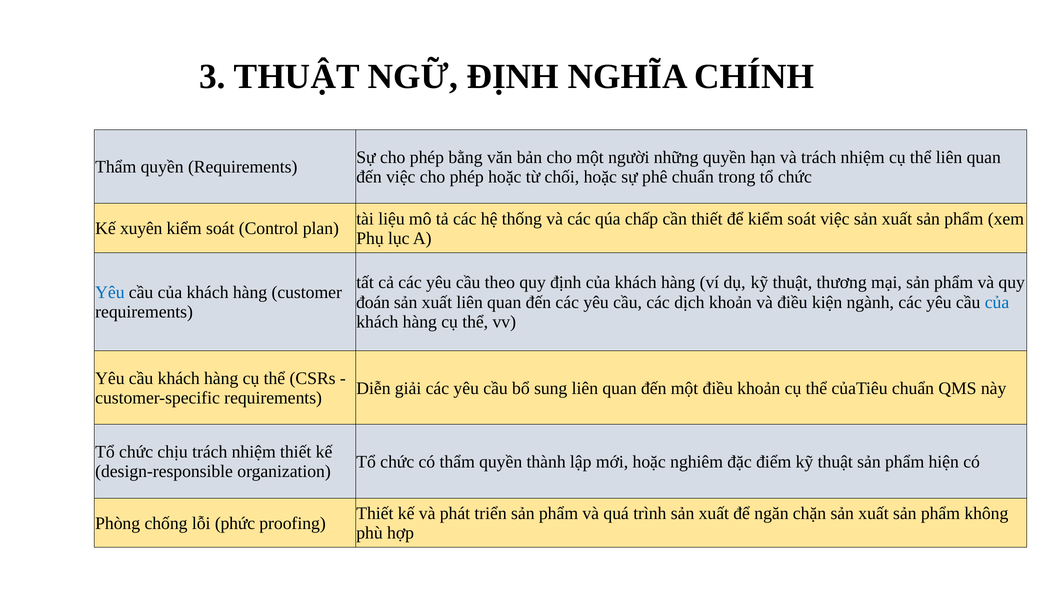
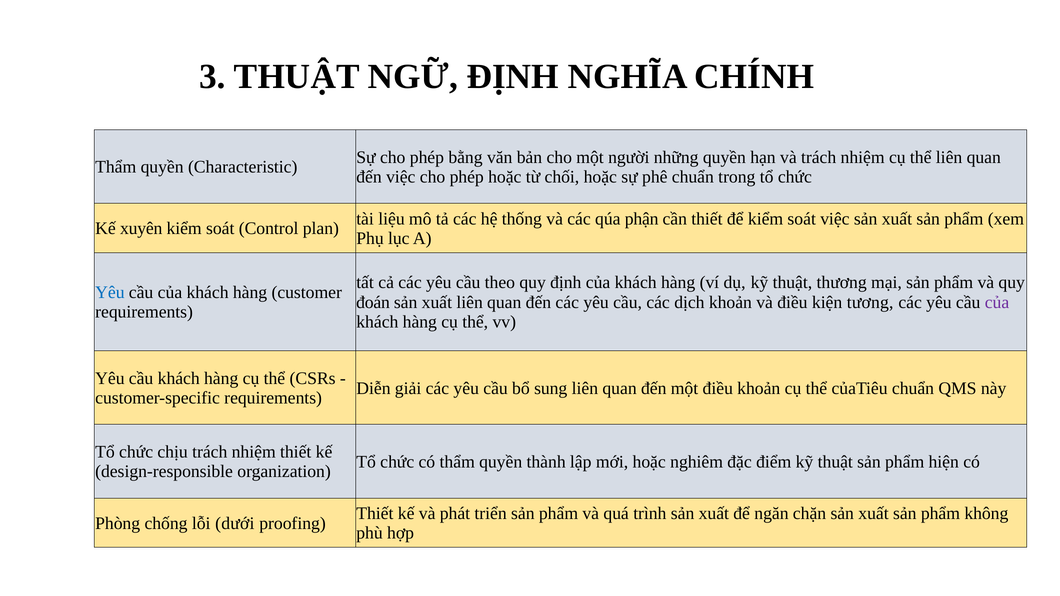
quyền Requirements: Requirements -> Characteristic
chấp: chấp -> phận
ngành: ngành -> tương
của at (997, 302) colour: blue -> purple
phức: phức -> dưới
